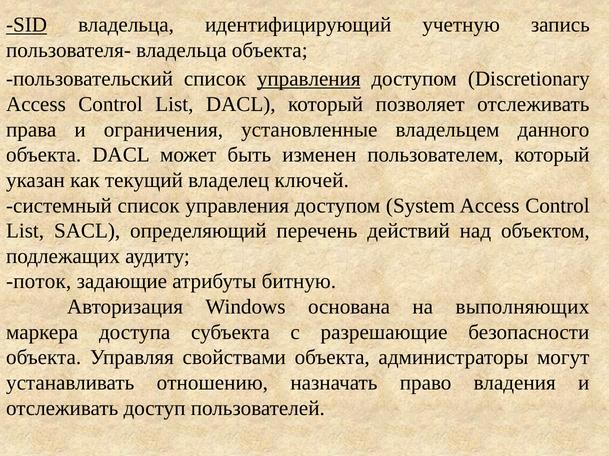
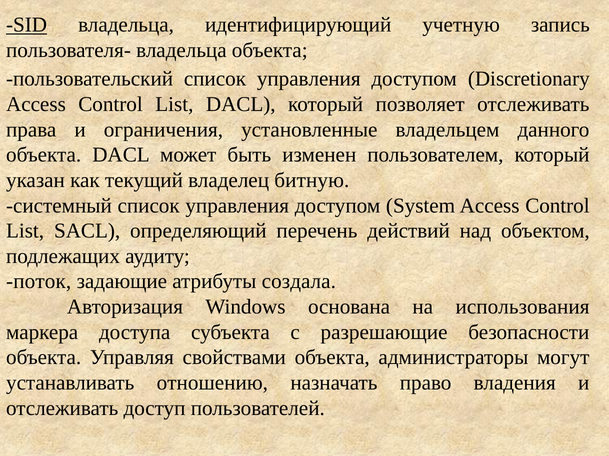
управления at (309, 79) underline: present -> none
ключей: ключей -> битную
битную: битную -> создала
выполняющих: выполняющих -> использования
